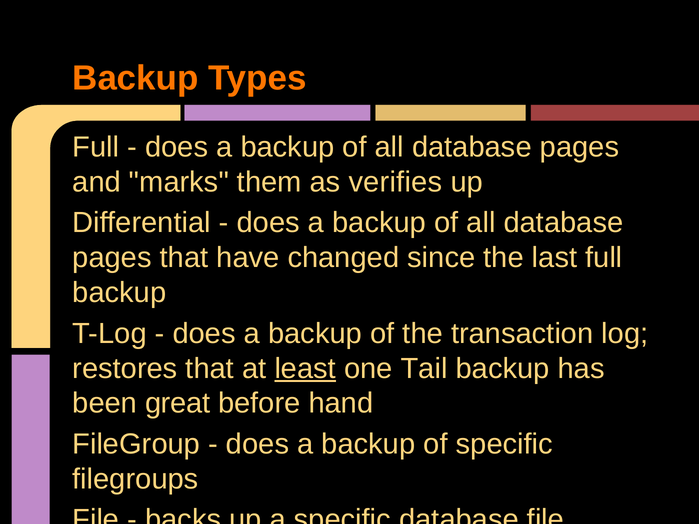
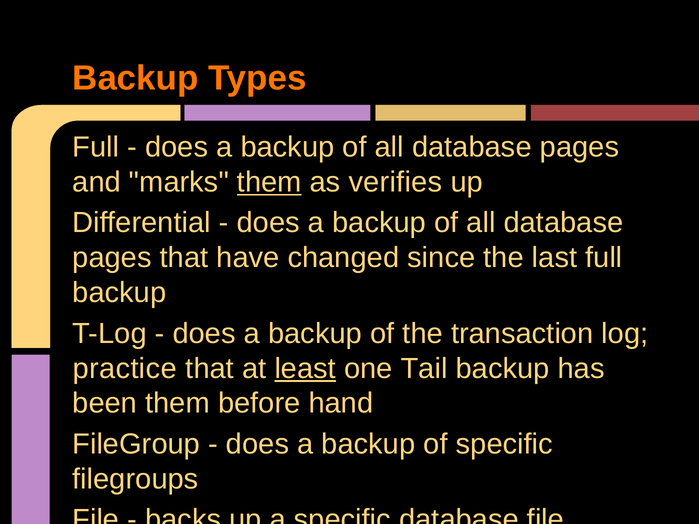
them at (269, 182) underline: none -> present
restores: restores -> practice
been great: great -> them
